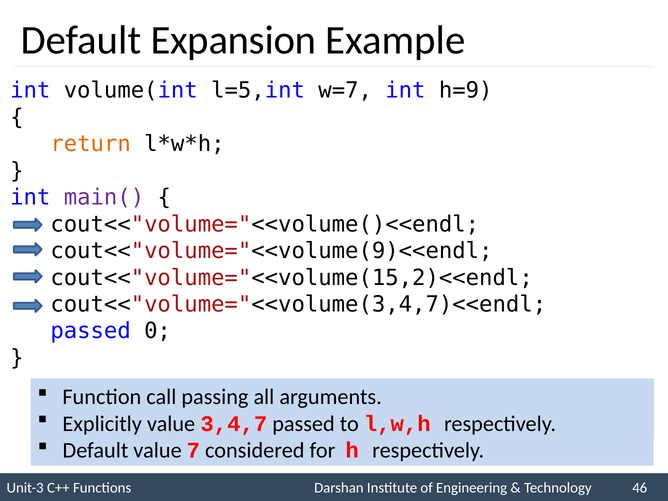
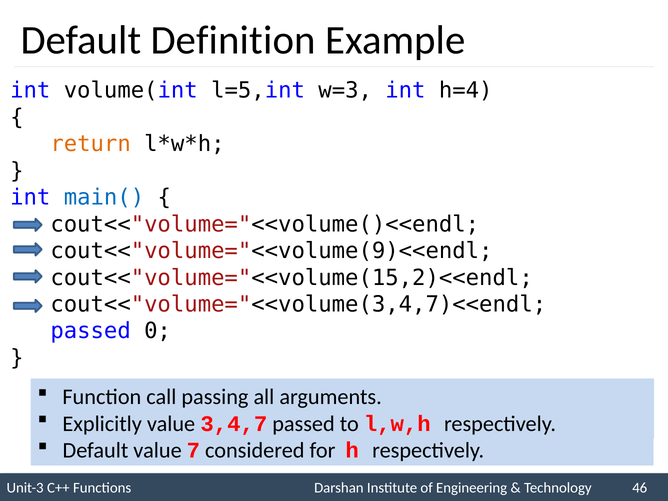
Expansion: Expansion -> Definition
w=7: w=7 -> w=3
h=9: h=9 -> h=4
main( colour: purple -> blue
